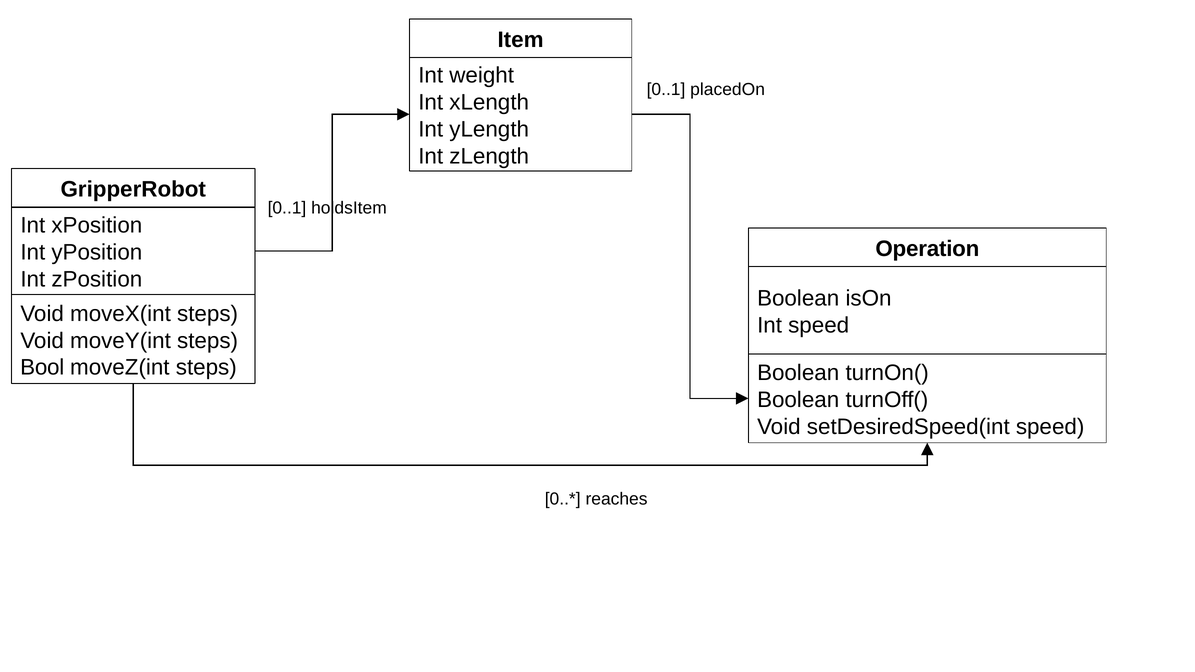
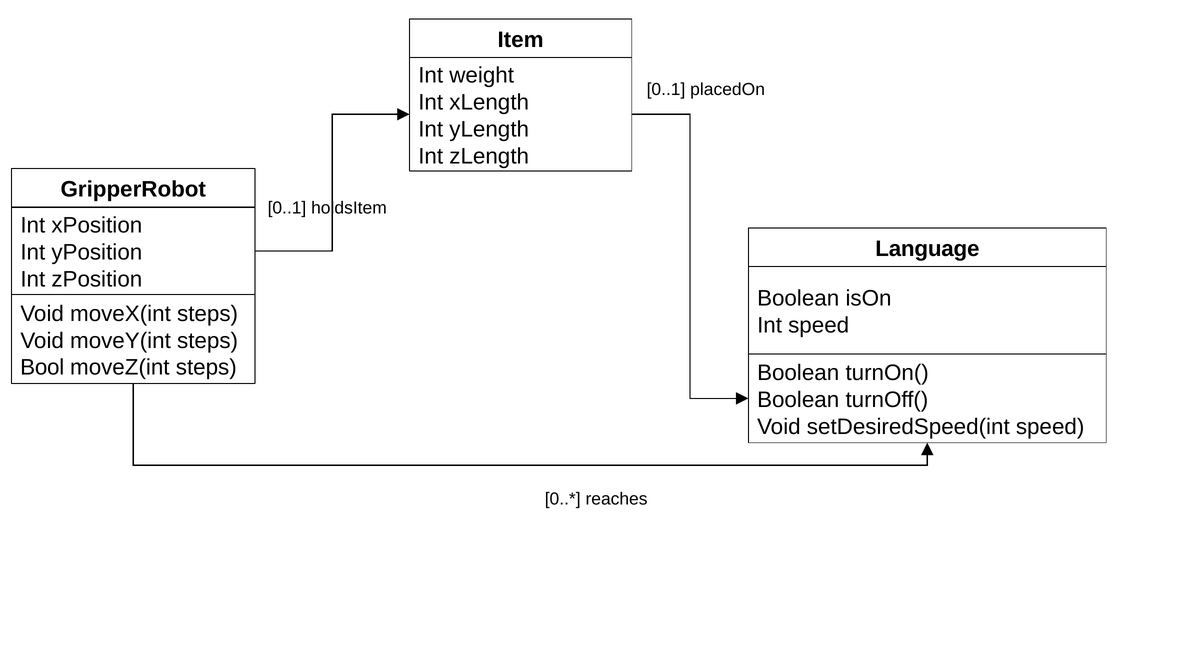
Operation: Operation -> Language
